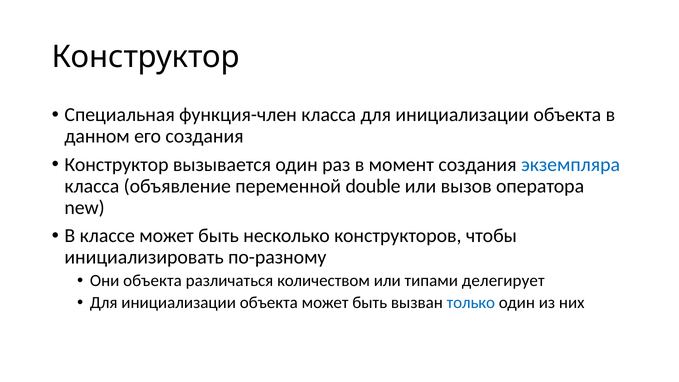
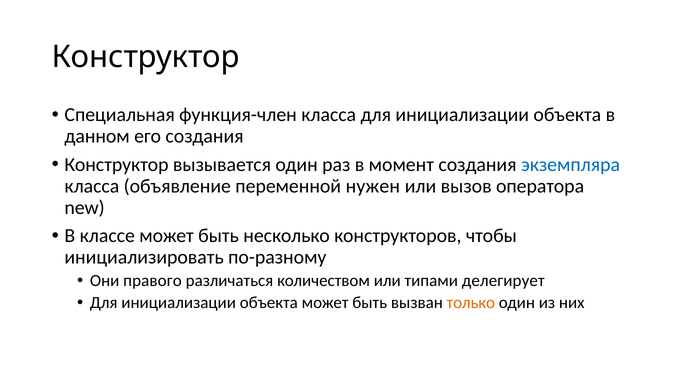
double: double -> нужен
Они объекта: объекта -> правого
только colour: blue -> orange
